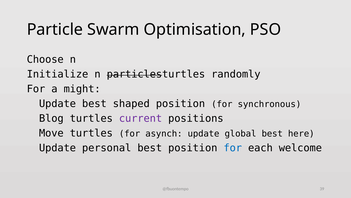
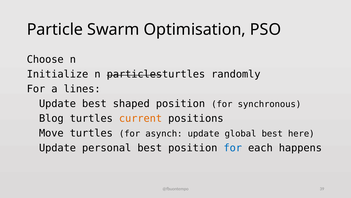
might: might -> lines
current colour: purple -> orange
welcome: welcome -> happens
